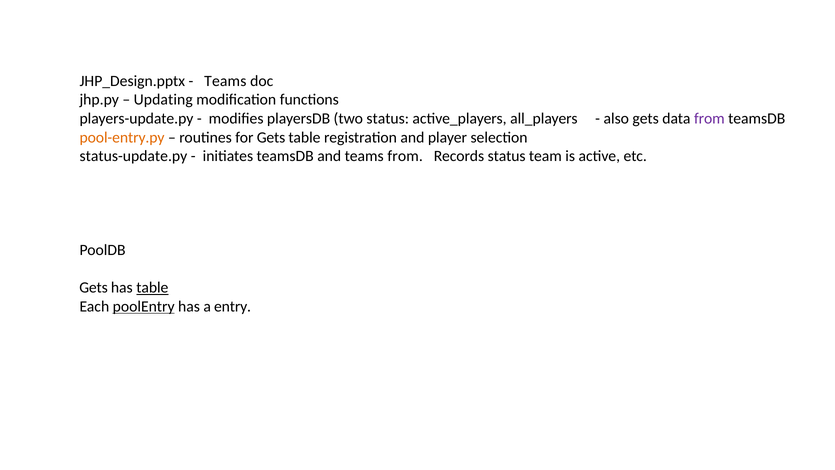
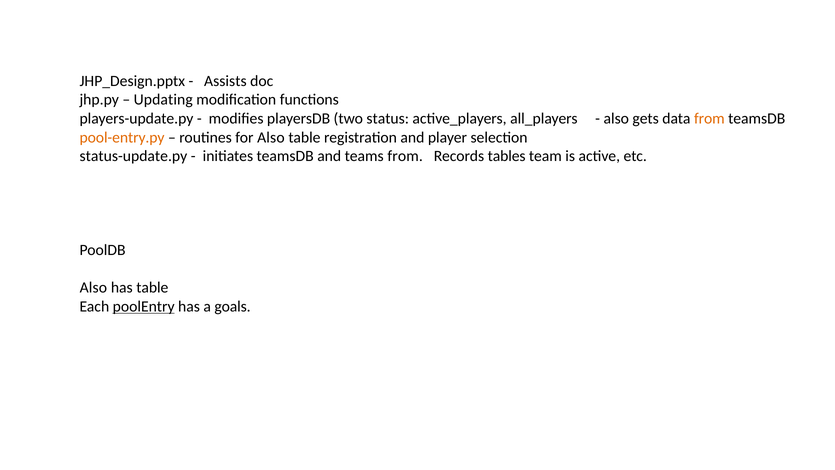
Teams at (225, 81): Teams -> Assists
from at (709, 118) colour: purple -> orange
for Gets: Gets -> Also
Records status: status -> tables
Gets at (94, 288): Gets -> Also
table at (152, 288) underline: present -> none
entry: entry -> goals
